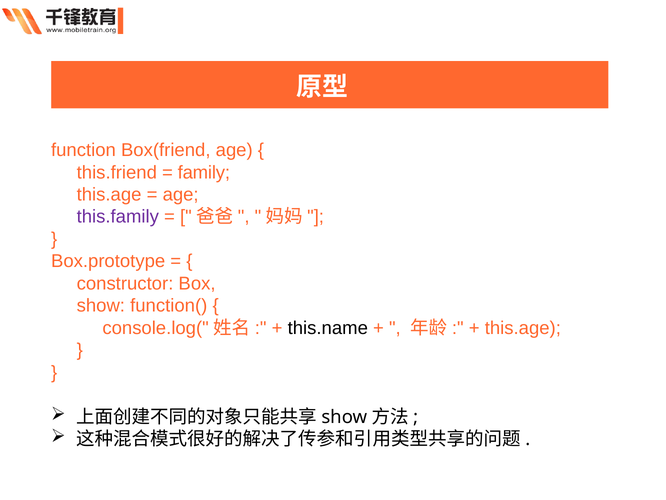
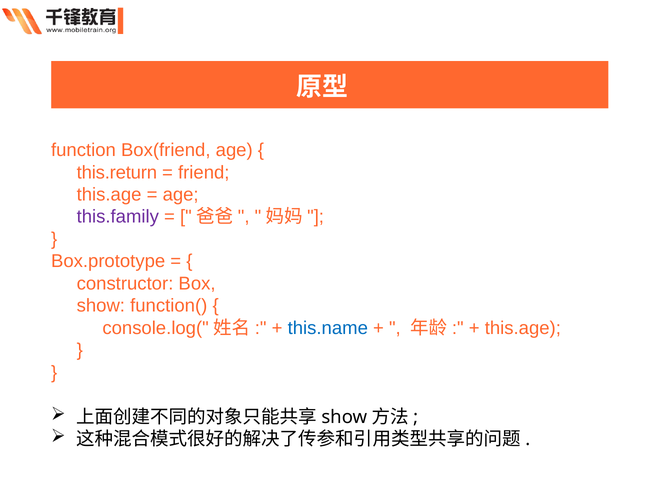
this.friend: this.friend -> this.return
family: family -> friend
this.name colour: black -> blue
